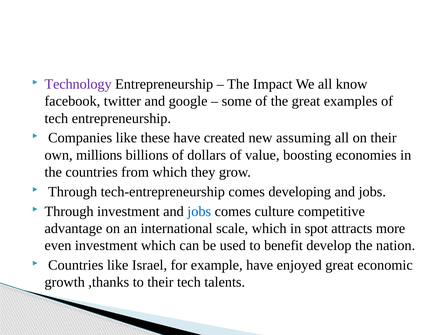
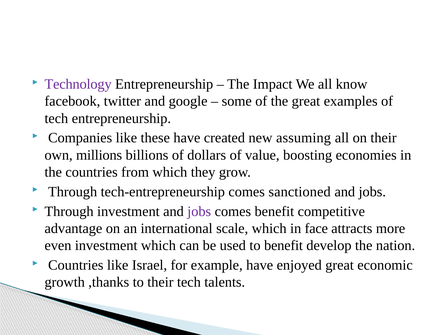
developing: developing -> sanctioned
jobs at (199, 211) colour: blue -> purple
comes culture: culture -> benefit
spot: spot -> face
